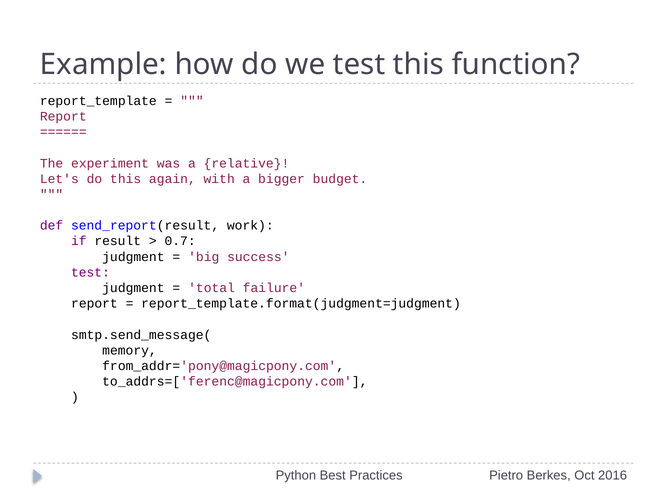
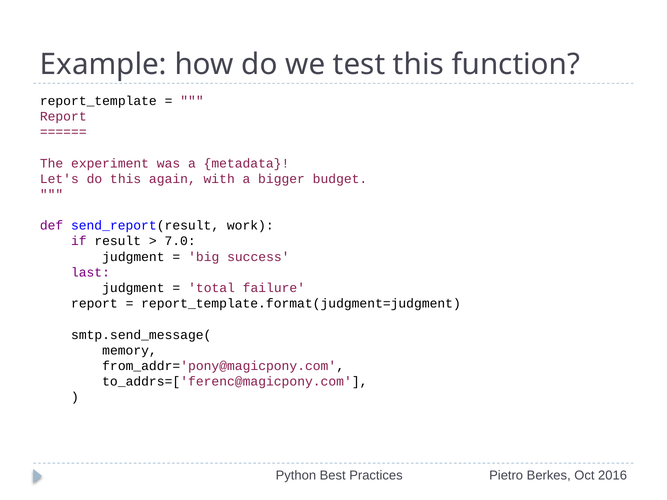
relative: relative -> metadata
0.7: 0.7 -> 7.0
test at (90, 273): test -> last
